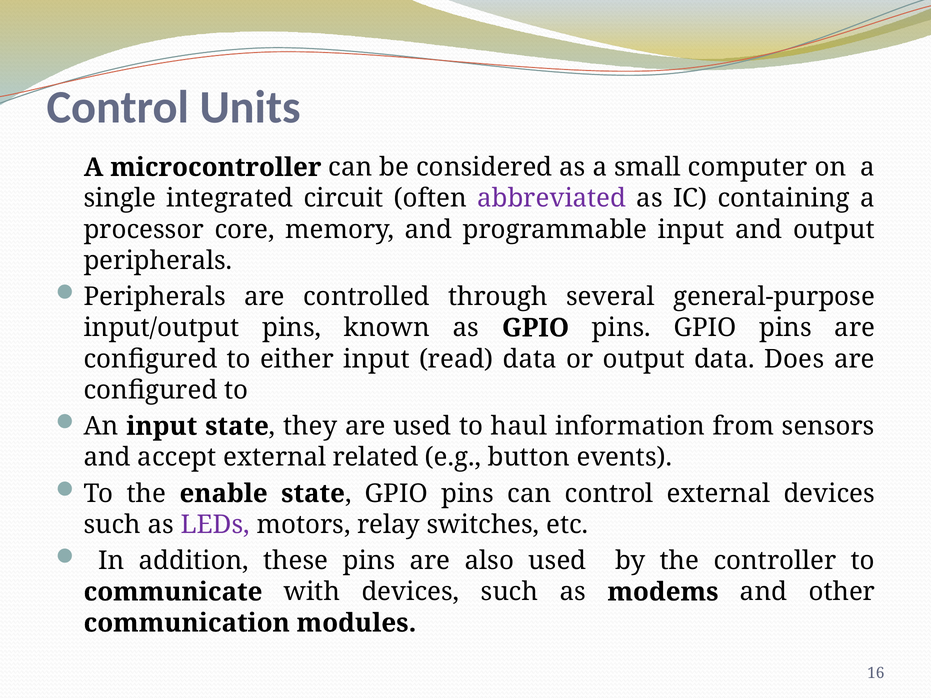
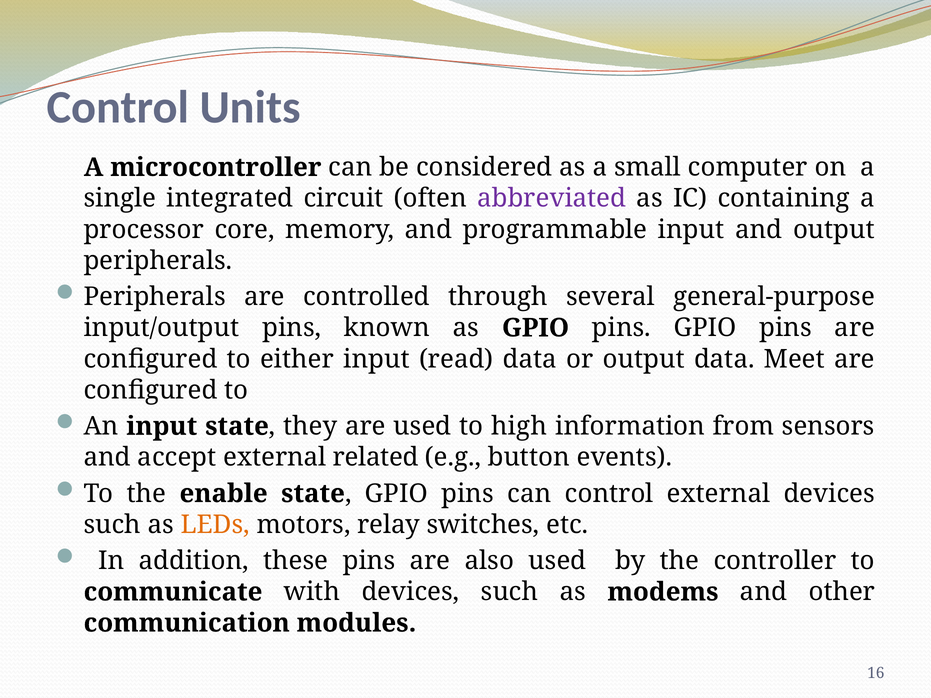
Does: Does -> Meet
haul: haul -> high
LEDs colour: purple -> orange
